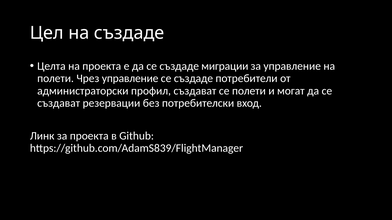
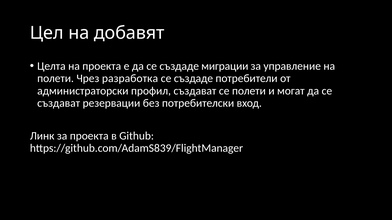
на създаде: създаде -> добавят
Чрез управление: управление -> разработка
